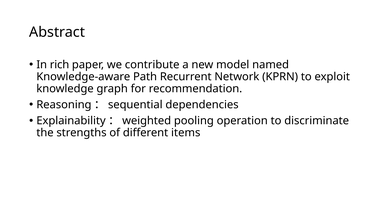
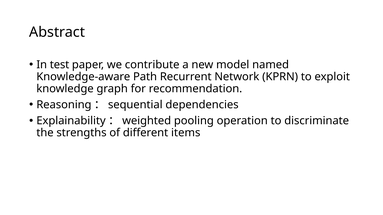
rich: rich -> test
